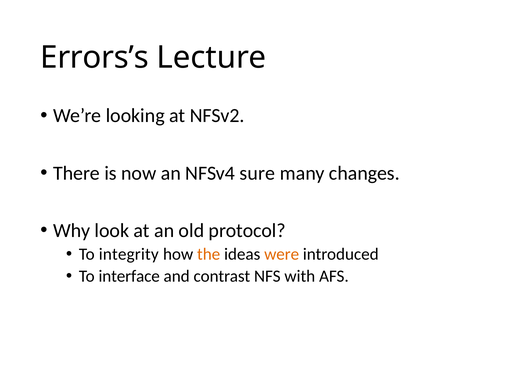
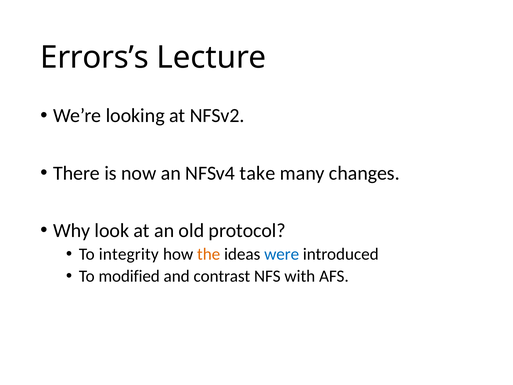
sure: sure -> take
were colour: orange -> blue
interface: interface -> modified
